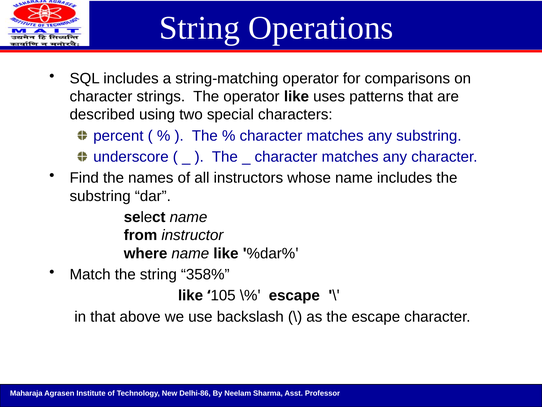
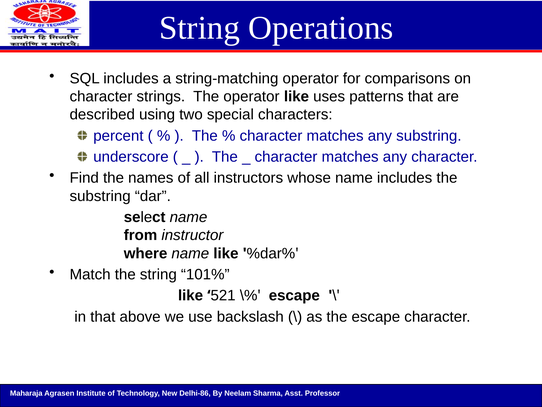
358%: 358% -> 101%
105: 105 -> 521
